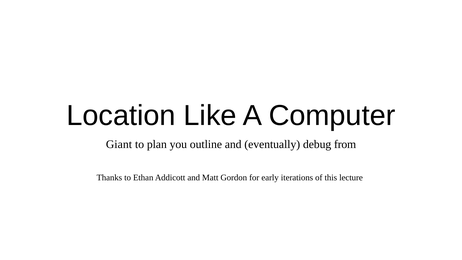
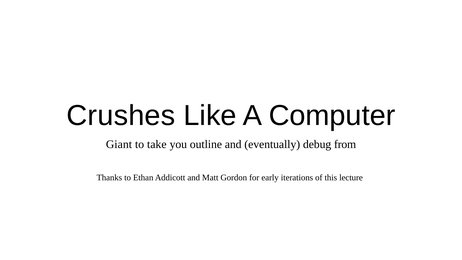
Location: Location -> Crushes
plan: plan -> take
